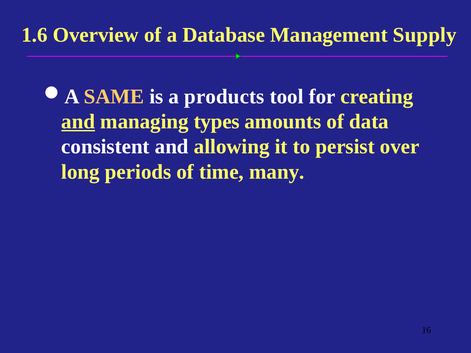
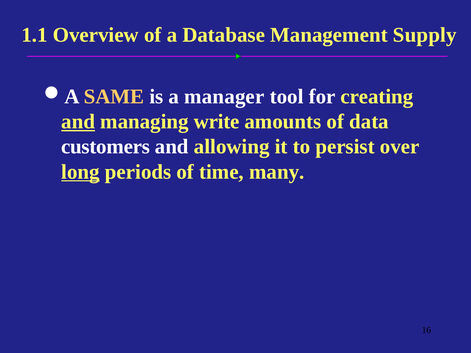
1.6: 1.6 -> 1.1
products: products -> manager
types: types -> write
consistent: consistent -> customers
long underline: none -> present
